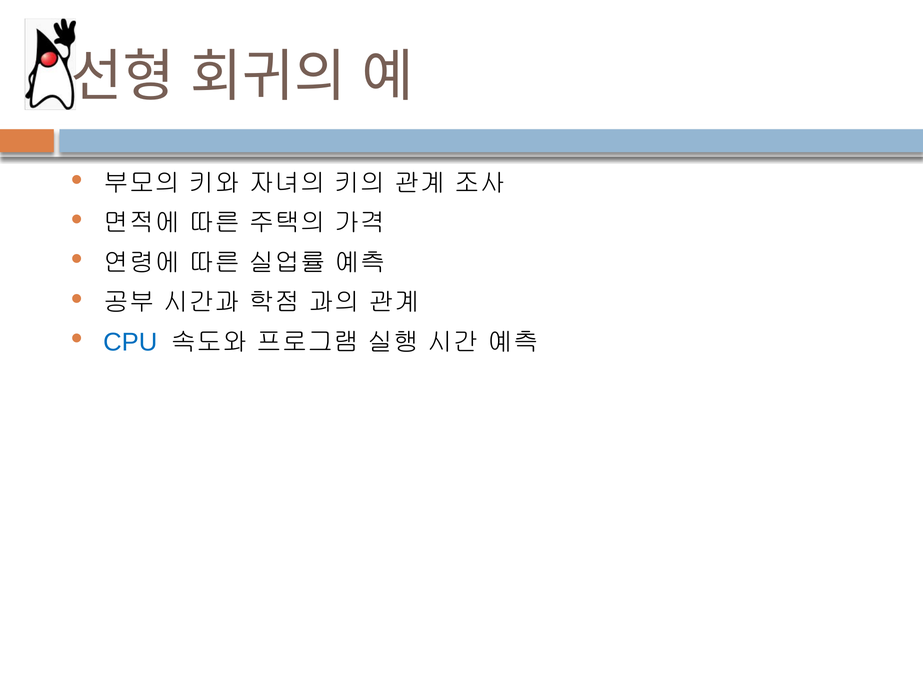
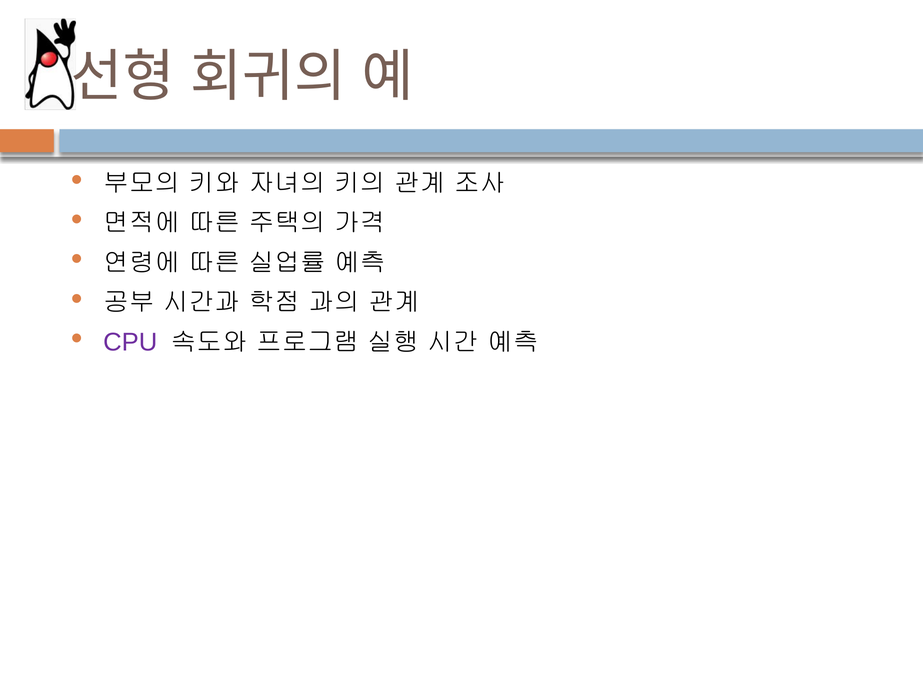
CPU colour: blue -> purple
